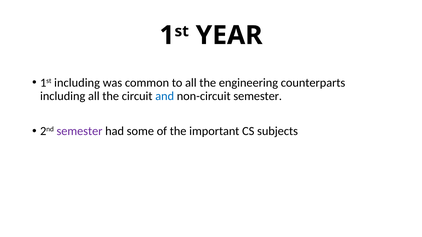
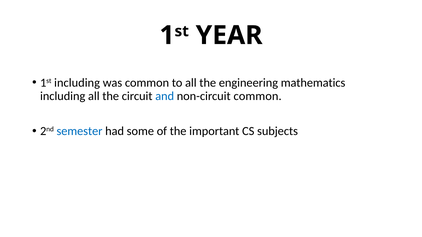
counterparts: counterparts -> mathematics
non-circuit semester: semester -> common
semester at (79, 131) colour: purple -> blue
